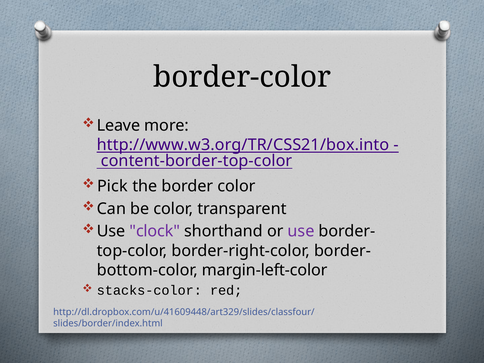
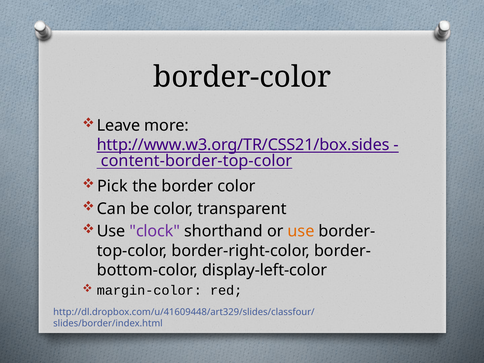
http://www.w3.org/TR/CSS21/box.into: http://www.w3.org/TR/CSS21/box.into -> http://www.w3.org/TR/CSS21/box.sides
use at (301, 231) colour: purple -> orange
margin-left-color: margin-left-color -> display-left-color
stacks-color: stacks-color -> margin-color
